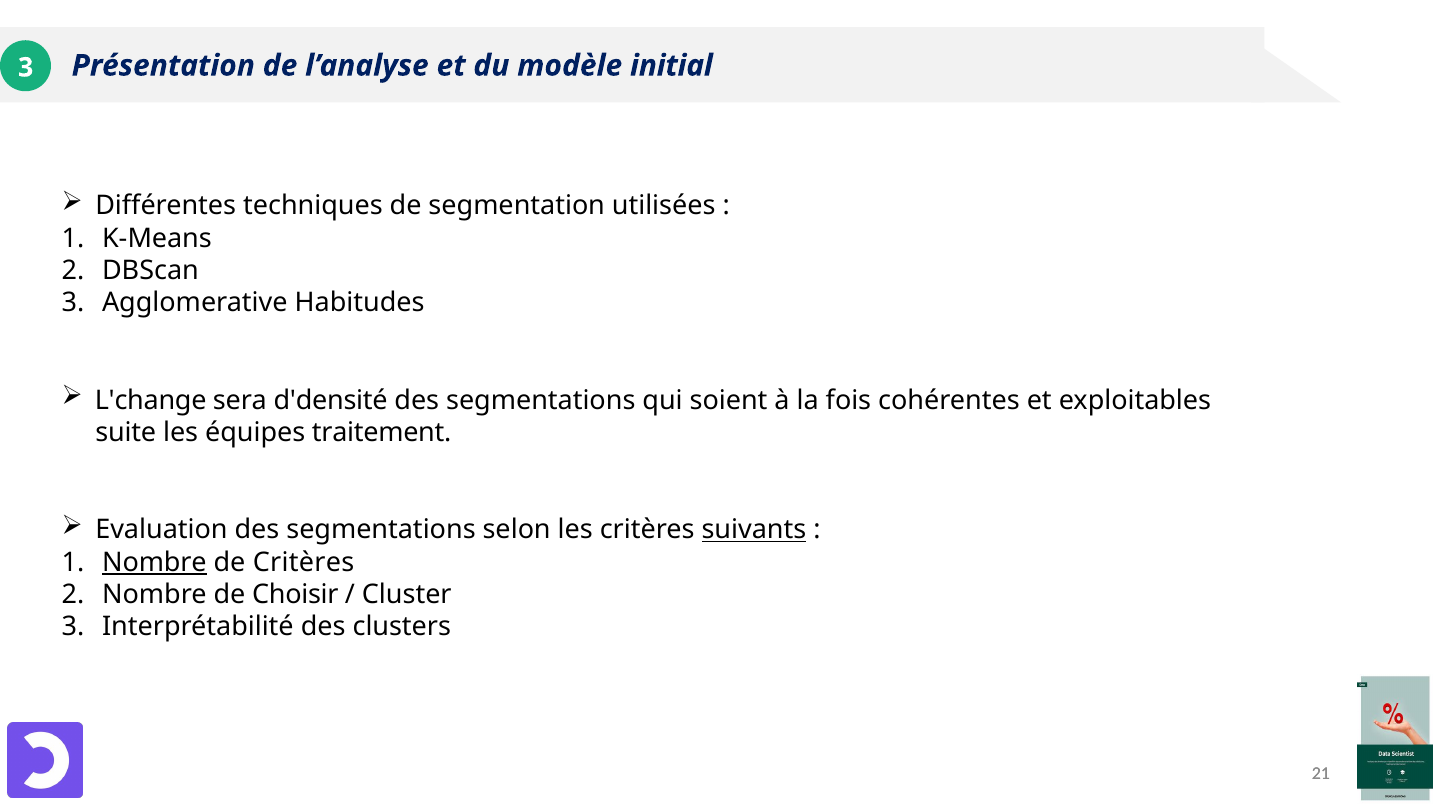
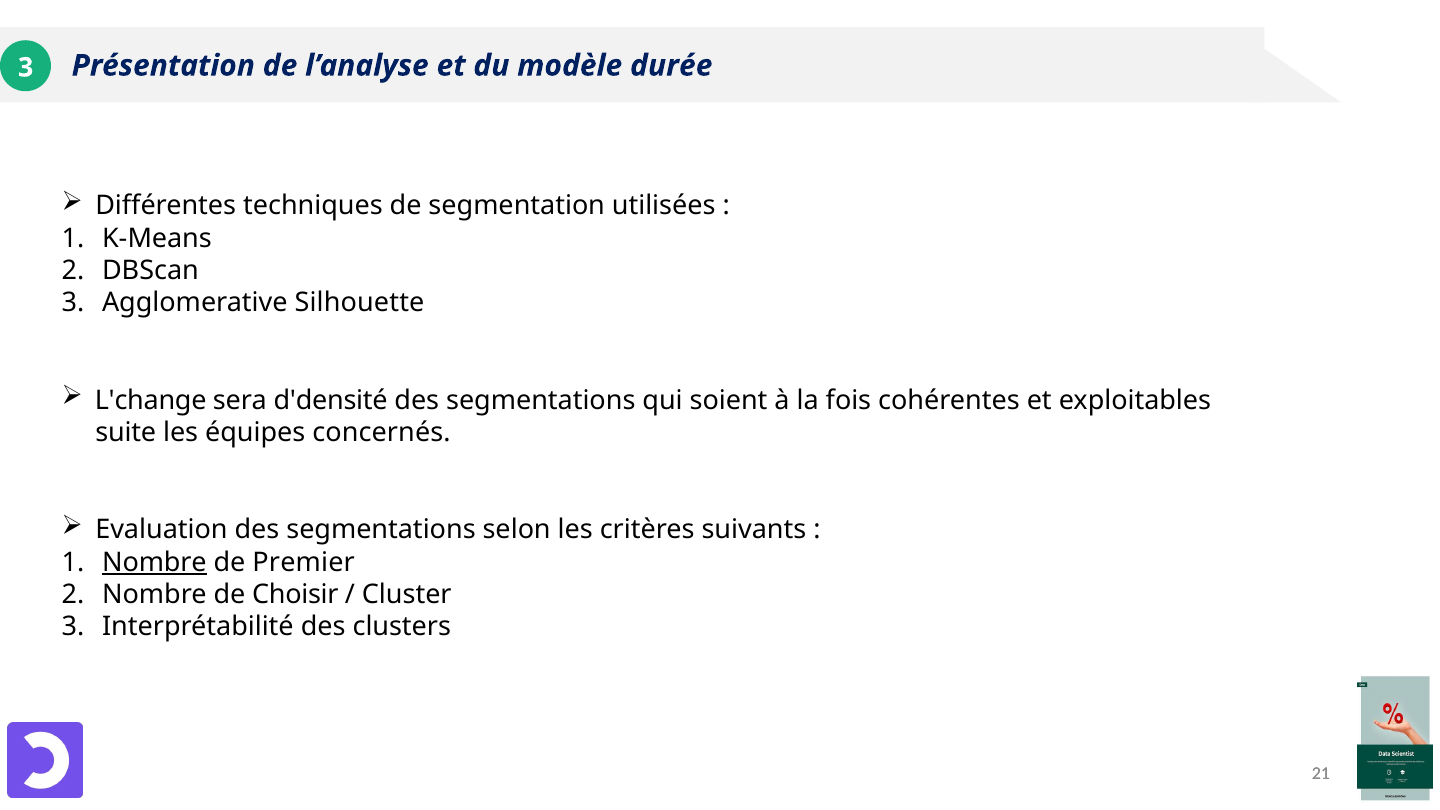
initial: initial -> durée
Habitudes: Habitudes -> Silhouette
traitement: traitement -> concernés
suivants underline: present -> none
de Critères: Critères -> Premier
